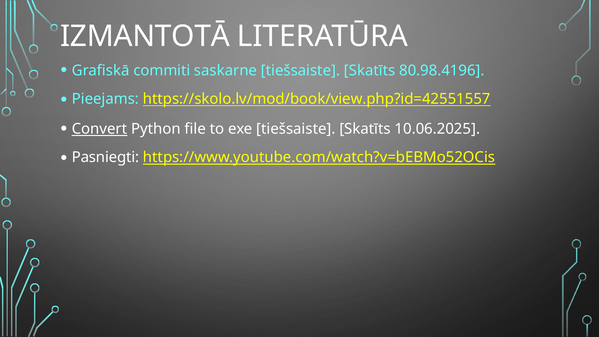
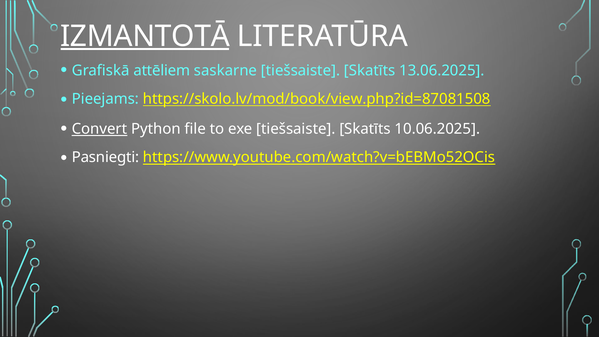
IZMANTOTĀ underline: none -> present
commiti: commiti -> attēliem
80.98.4196: 80.98.4196 -> 13.06.2025
https://skolo.lv/mod/book/view.php?id=42551557: https://skolo.lv/mod/book/view.php?id=42551557 -> https://skolo.lv/mod/book/view.php?id=87081508
